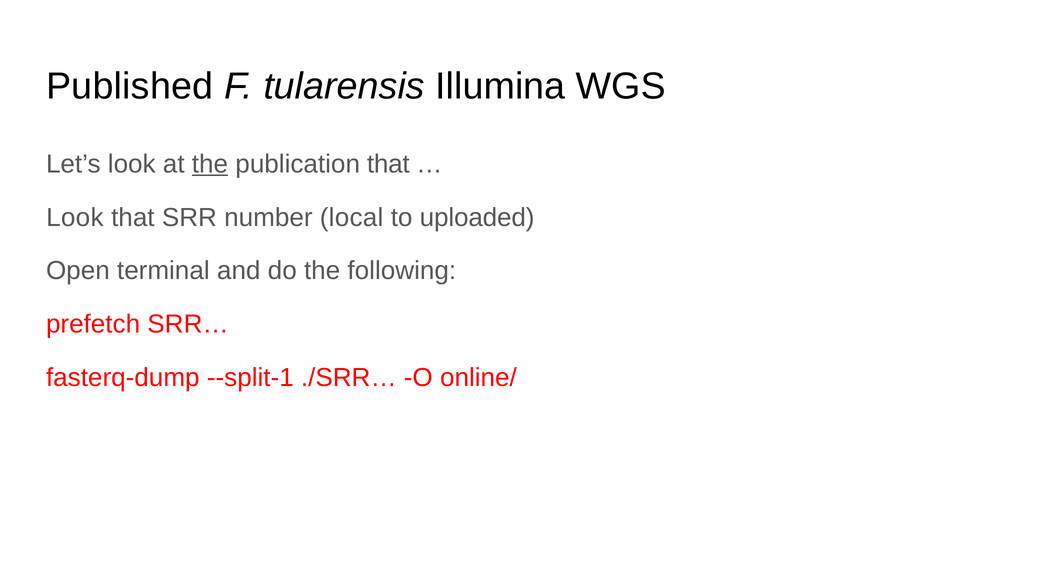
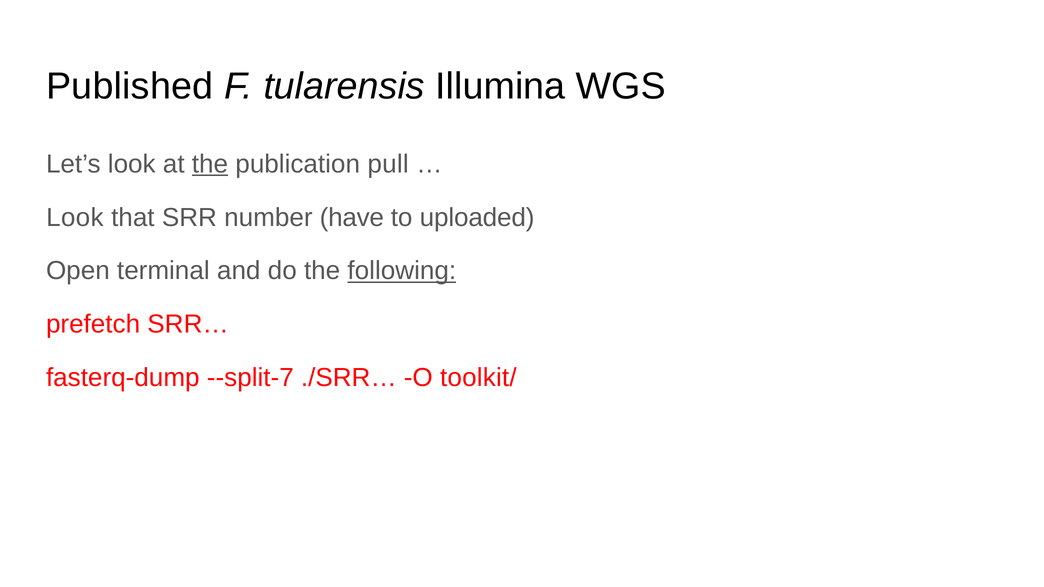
publication that: that -> pull
local: local -> have
following underline: none -> present
--split-1: --split-1 -> --split-7
online/: online/ -> toolkit/
